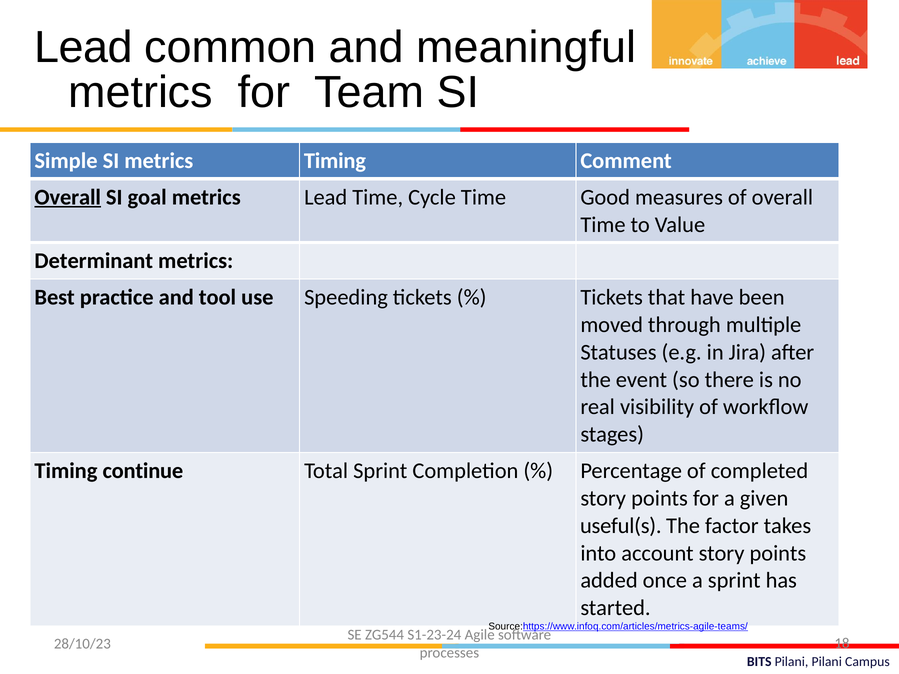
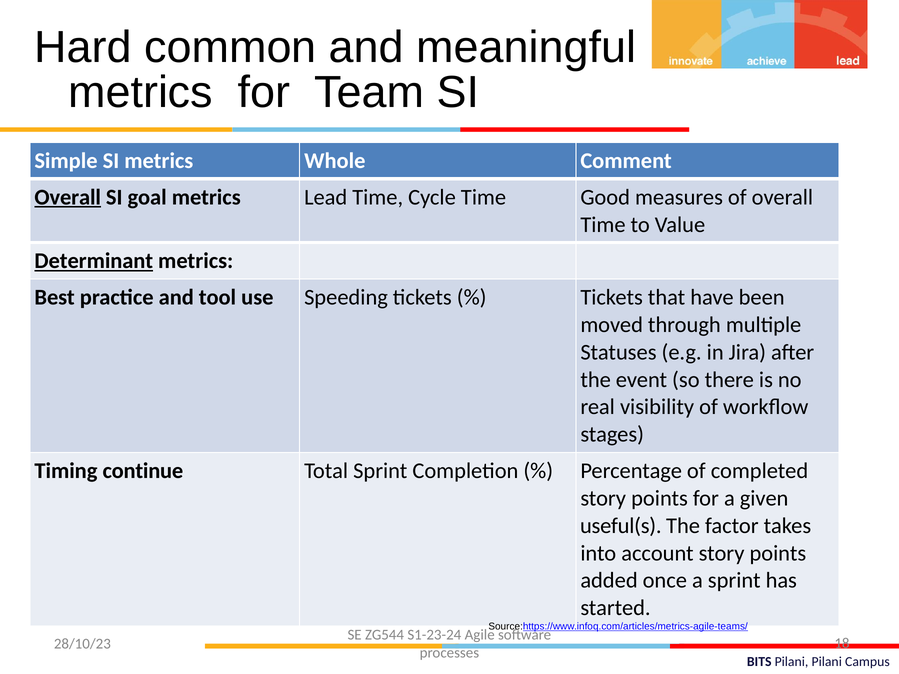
Lead at (83, 47): Lead -> Hard
metrics Timing: Timing -> Whole
Determinant underline: none -> present
